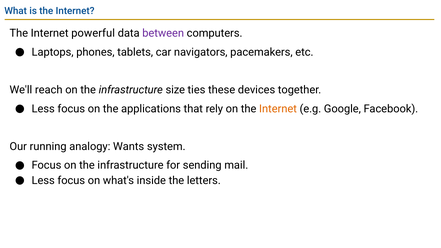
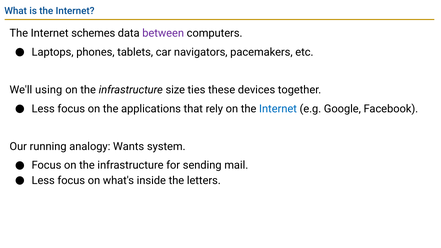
powerful: powerful -> schemes
reach: reach -> using
Internet at (278, 109) colour: orange -> blue
